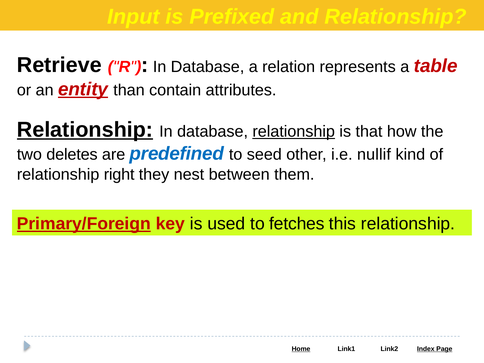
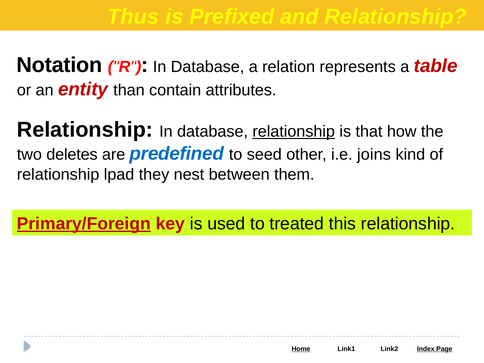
Input: Input -> Thus
Retrieve: Retrieve -> Notation
entity underline: present -> none
Relationship at (85, 130) underline: present -> none
nullif: nullif -> joins
right: right -> lpad
fetches: fetches -> treated
